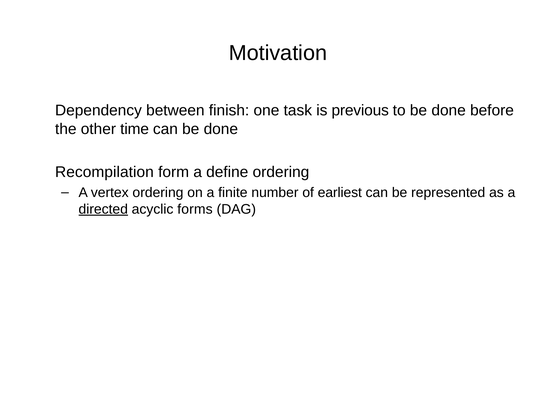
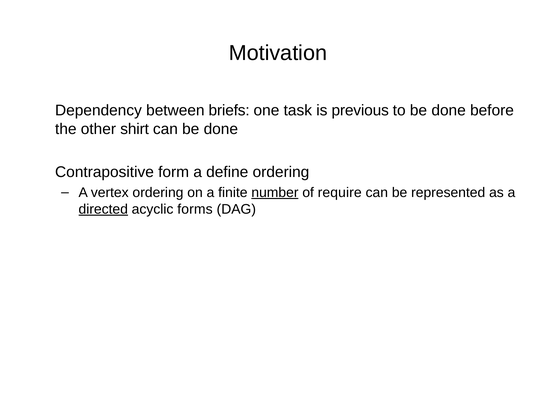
finish: finish -> briefs
time: time -> shirt
Recompilation: Recompilation -> Contrapositive
number underline: none -> present
earliest: earliest -> require
